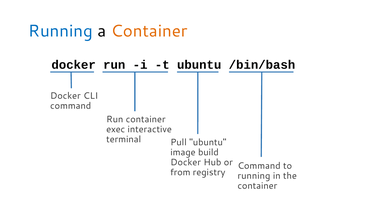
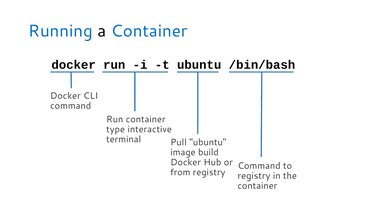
Container at (149, 31) colour: orange -> blue
exec: exec -> type
running at (254, 176): running -> registry
